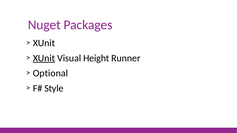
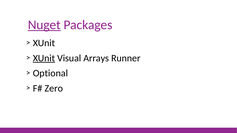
Nuget underline: none -> present
Height: Height -> Arrays
Style: Style -> Zero
